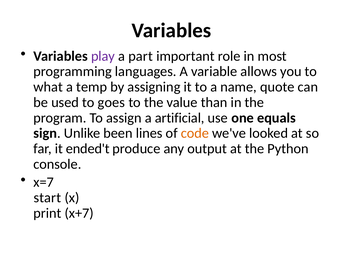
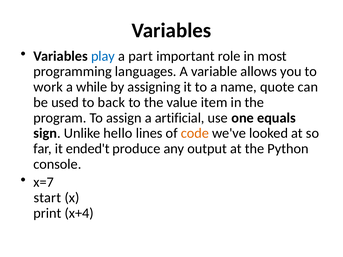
play colour: purple -> blue
what: what -> work
temp: temp -> while
goes: goes -> back
than: than -> item
been: been -> hello
x+7: x+7 -> x+4
